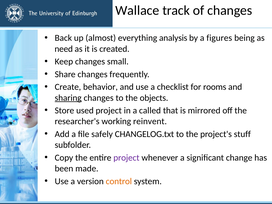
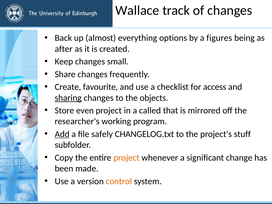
analysis: analysis -> options
need: need -> after
behavior: behavior -> favourite
rooms: rooms -> access
used: used -> even
reinvent: reinvent -> program
Add underline: none -> present
project at (126, 158) colour: purple -> orange
